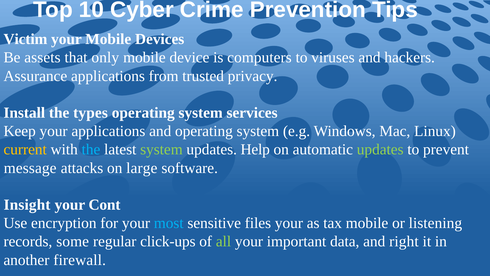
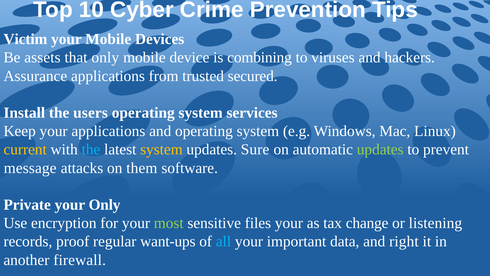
computers: computers -> combining
privacy: privacy -> secured
types: types -> users
system at (161, 149) colour: light green -> yellow
Help: Help -> Sure
large: large -> them
Insight: Insight -> Private
your Cont: Cont -> Only
most colour: light blue -> light green
tax mobile: mobile -> change
some: some -> proof
click-ups: click-ups -> want-ups
all colour: light green -> light blue
